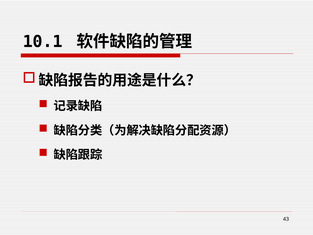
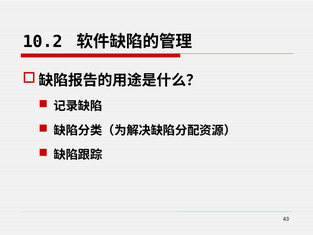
10.1: 10.1 -> 10.2
